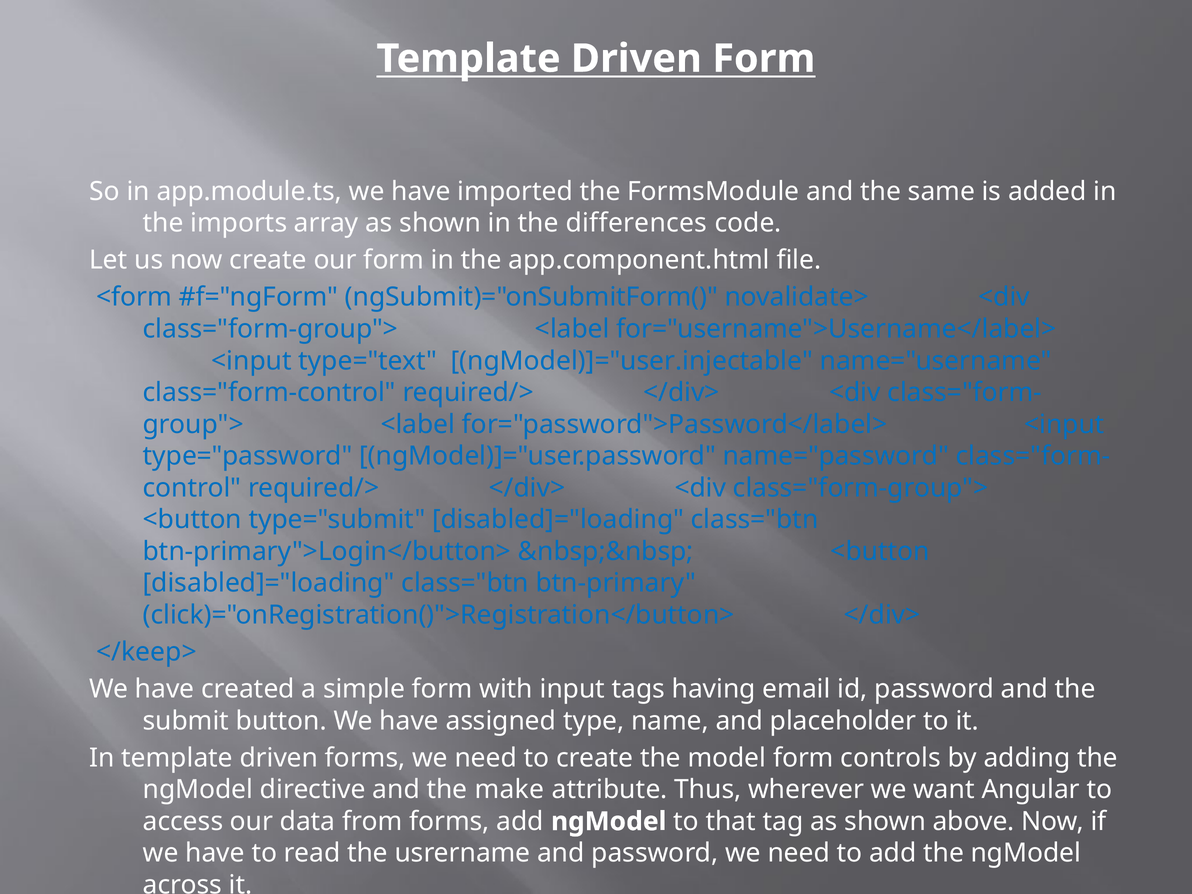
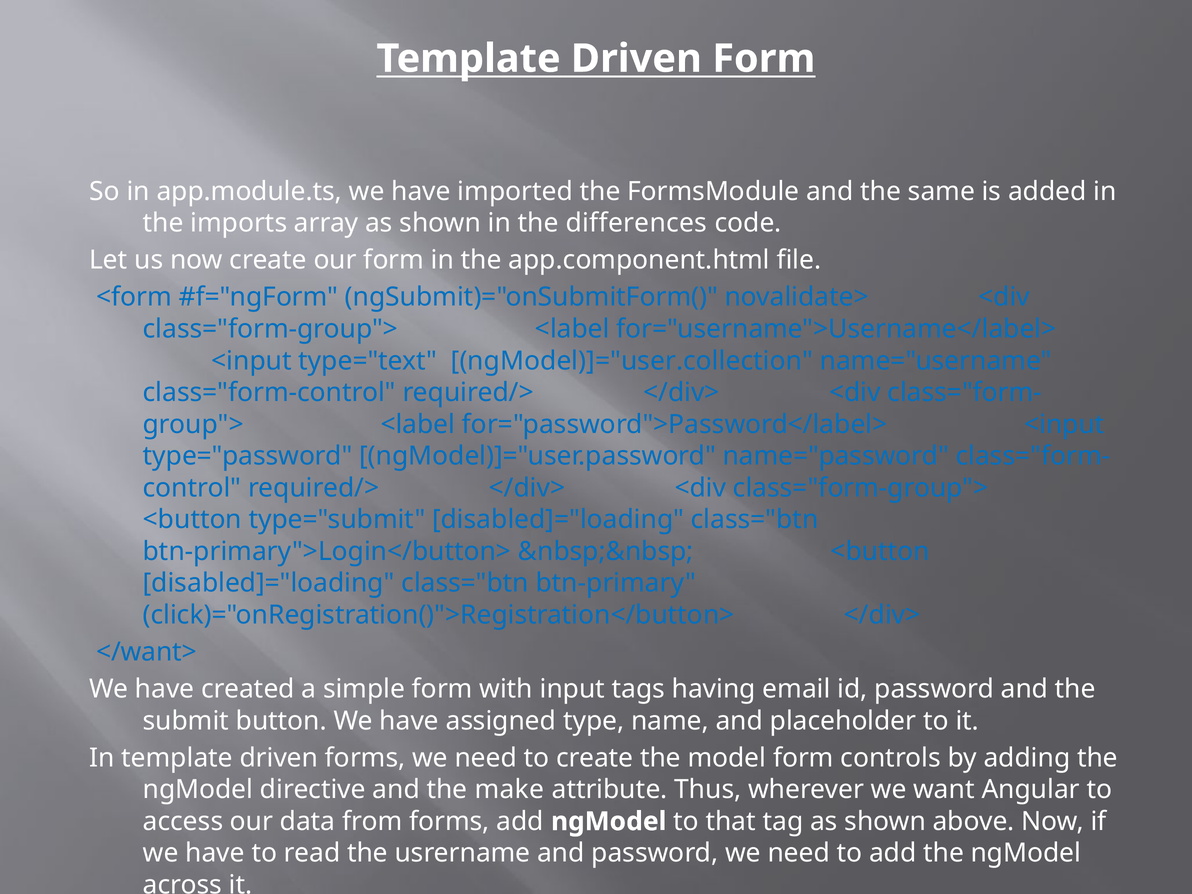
ngModel)]="user.injectable: ngModel)]="user.injectable -> ngModel)]="user.collection
</keep>: </keep> -> </want>
